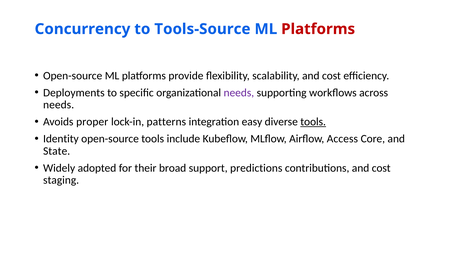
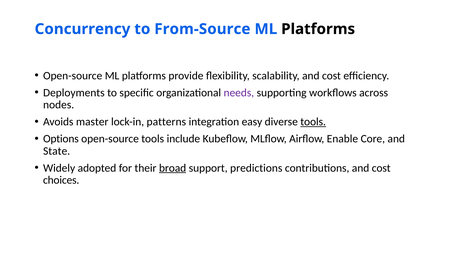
Tools-Source: Tools-Source -> From-Source
Platforms at (318, 29) colour: red -> black
needs at (59, 105): needs -> nodes
proper: proper -> master
Identity: Identity -> Options
Access: Access -> Enable
broad underline: none -> present
staging: staging -> choices
